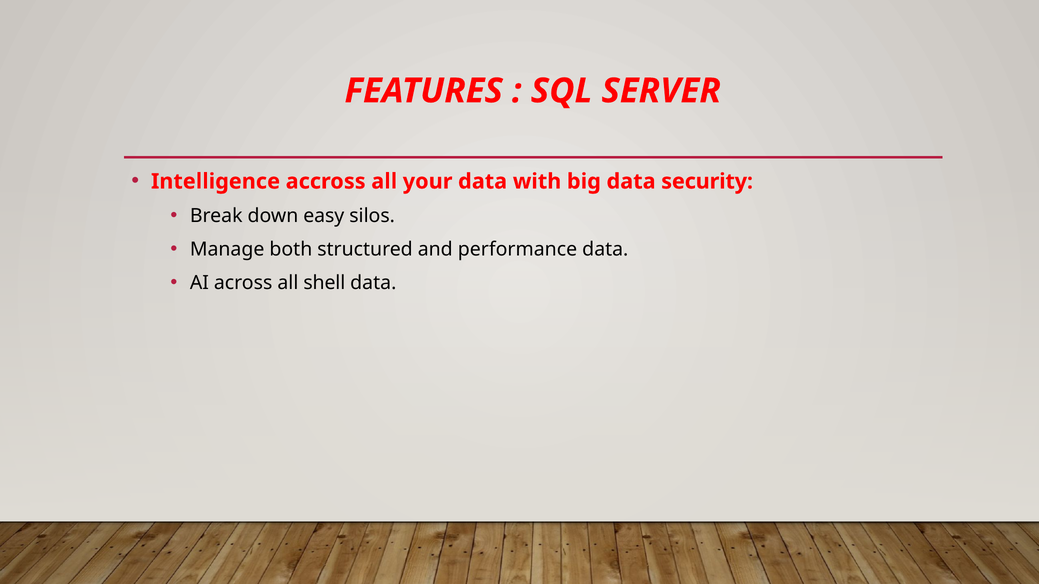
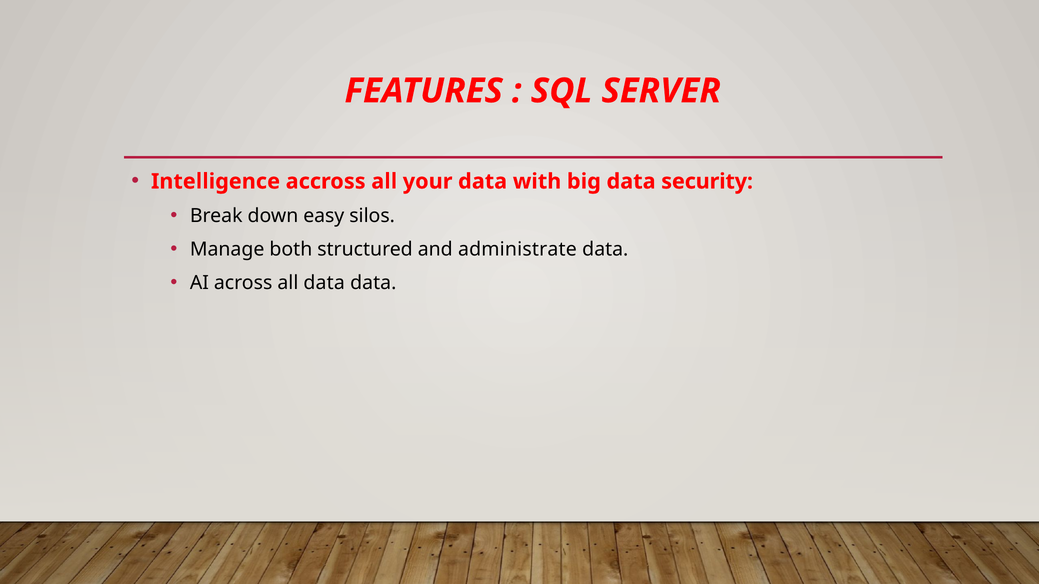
performance: performance -> administrate
all shell: shell -> data
